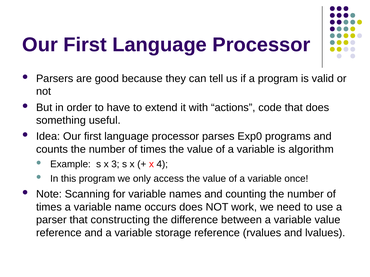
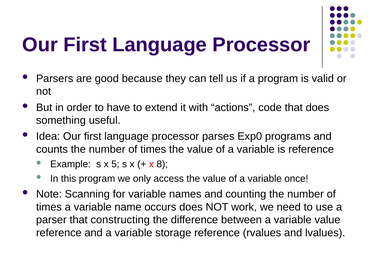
is algorithm: algorithm -> reference
3: 3 -> 5
4: 4 -> 8
